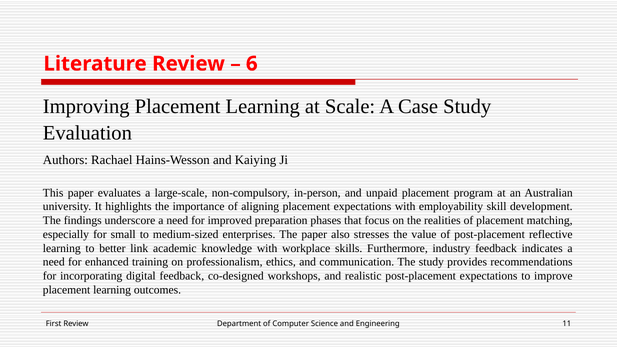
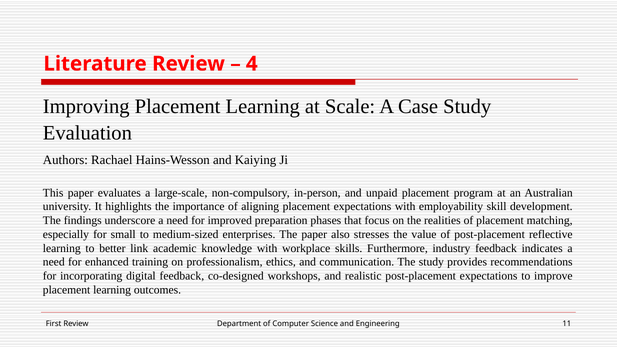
6: 6 -> 4
